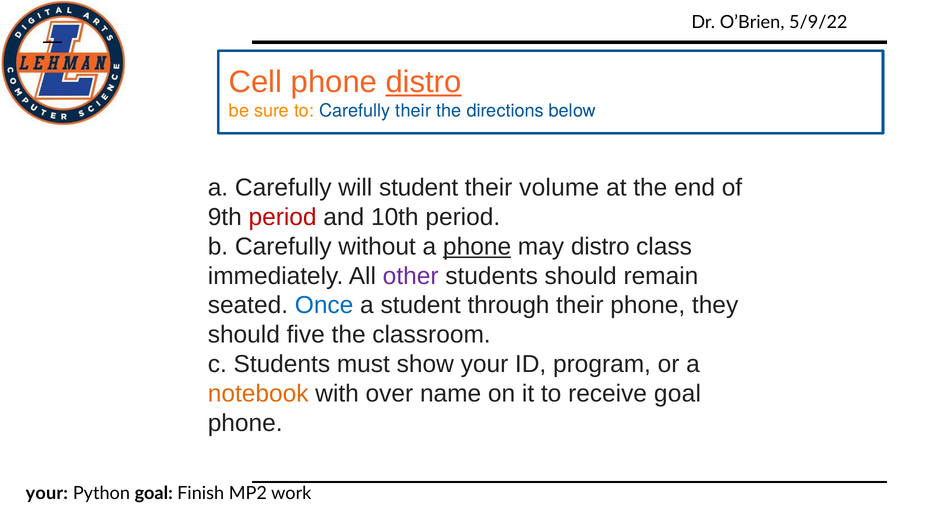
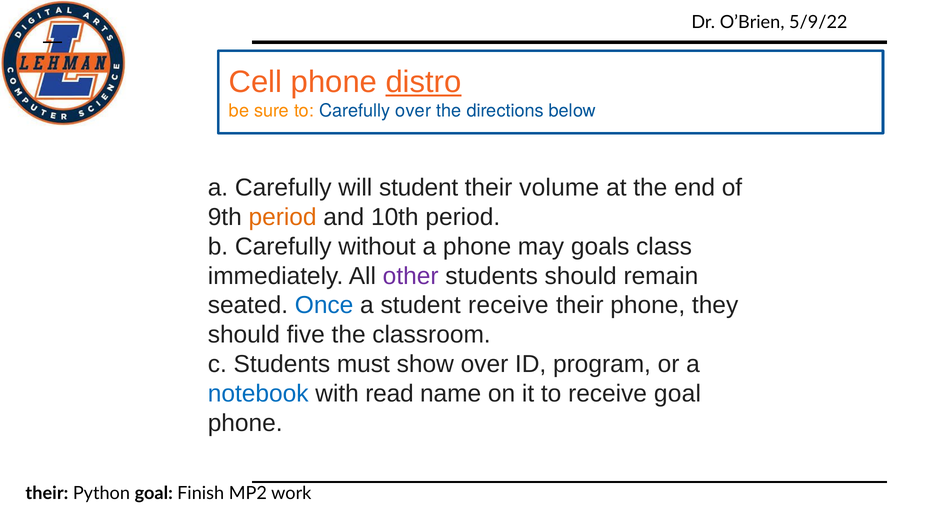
Carefully their: their -> over
period at (283, 217) colour: red -> orange
phone at (477, 247) underline: present -> none
may distro: distro -> goals
student through: through -> receive
show your: your -> over
notebook colour: orange -> blue
over: over -> read
your at (47, 494): your -> their
